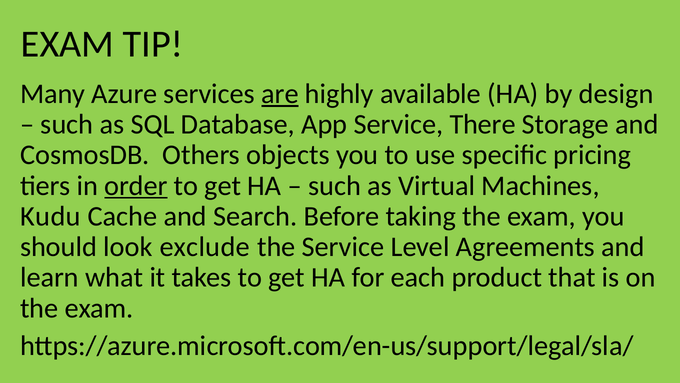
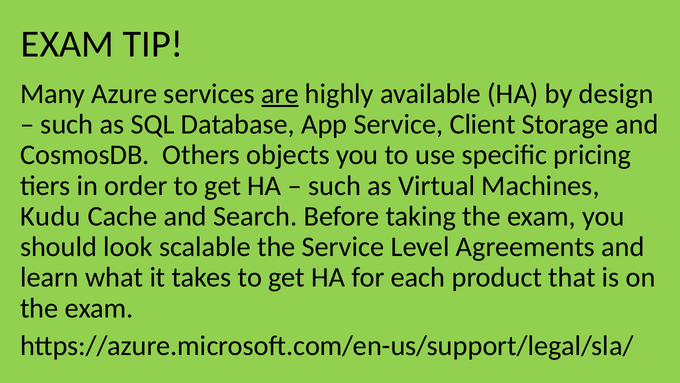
There: There -> Client
order underline: present -> none
exclude: exclude -> scalable
